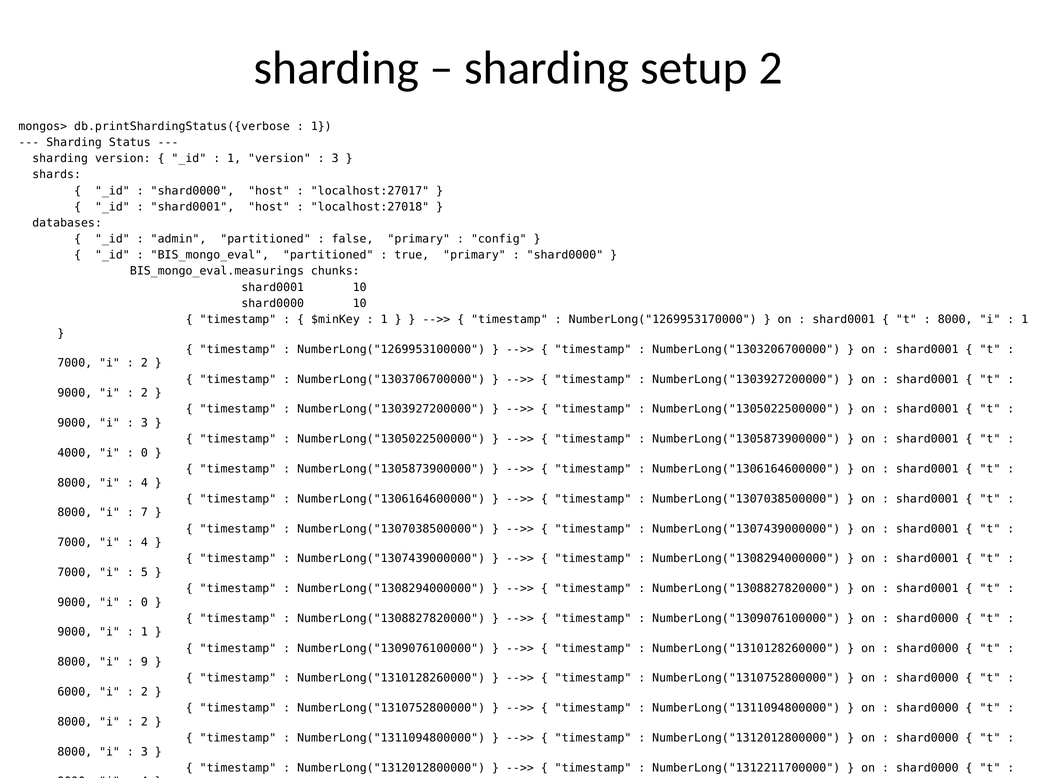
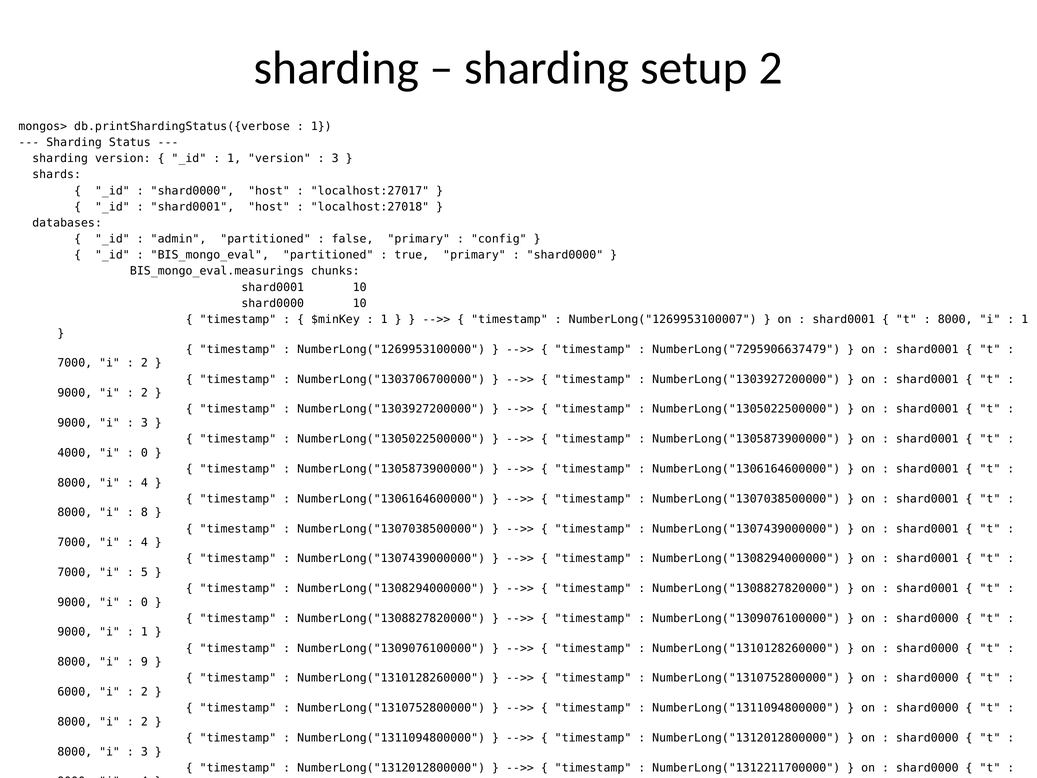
NumberLong("1269953170000: NumberLong("1269953170000 -> NumberLong("1269953100007
NumberLong("1303206700000: NumberLong("1303206700000 -> NumberLong("7295906637479
7 at (144, 512): 7 -> 8
